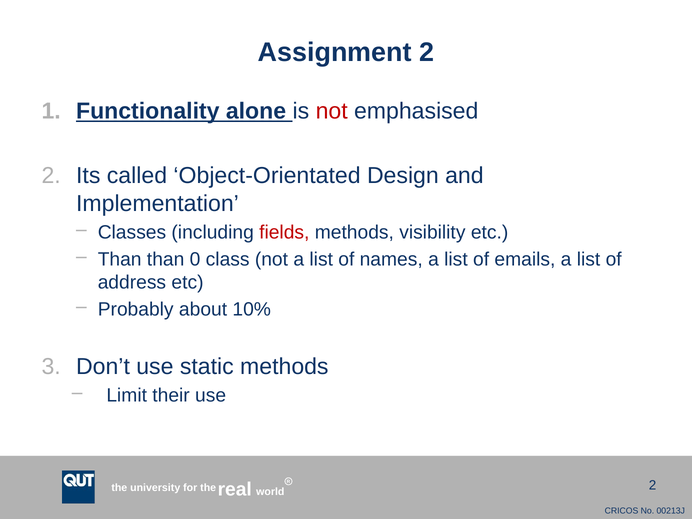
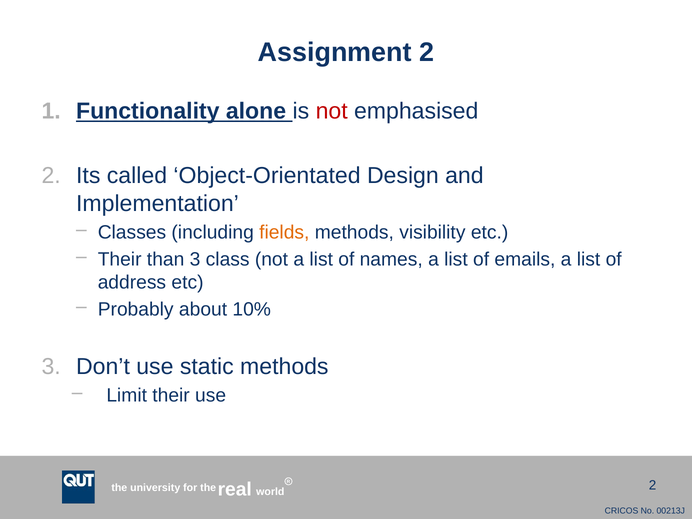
fields colour: red -> orange
Than at (120, 259): Than -> Their
than 0: 0 -> 3
